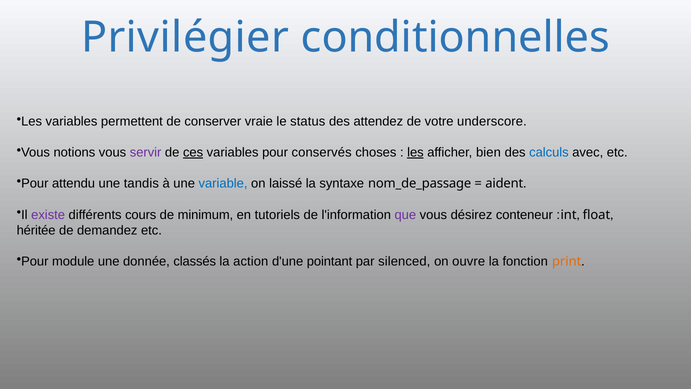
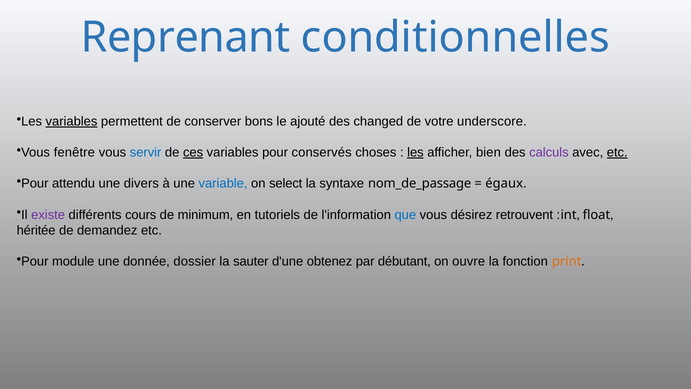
Privilégier: Privilégier -> Reprenant
variables at (71, 121) underline: none -> present
vraie: vraie -> bons
status: status -> ajouté
attendez: attendez -> changed
notions: notions -> fenêtre
servir colour: purple -> blue
calculs colour: blue -> purple
etc at (617, 152) underline: none -> present
tandis: tandis -> divers
laissé: laissé -> select
aident: aident -> égaux
que colour: purple -> blue
conteneur: conteneur -> retrouvent
classés: classés -> dossier
action: action -> sauter
pointant: pointant -> obtenez
silenced: silenced -> débutant
